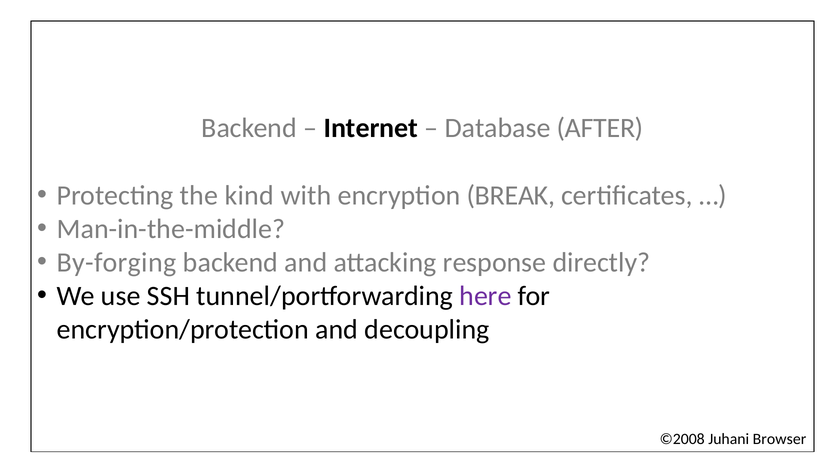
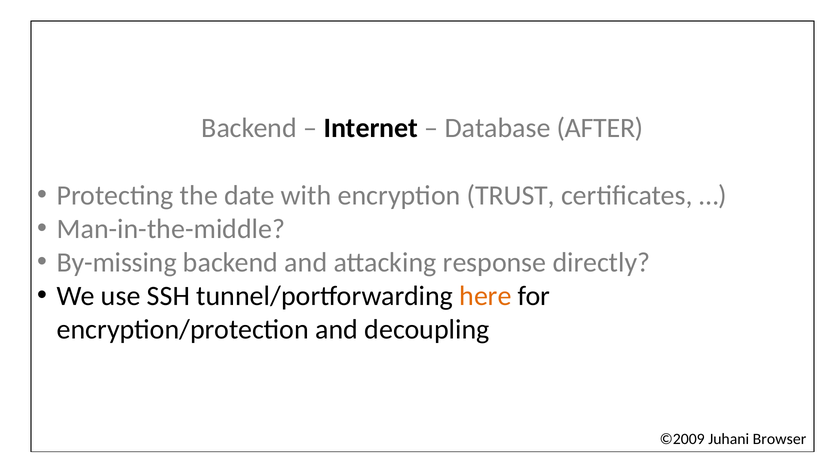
kind: kind -> date
BREAK: BREAK -> TRUST
By-forging: By-forging -> By-missing
here colour: purple -> orange
©2008: ©2008 -> ©2009
